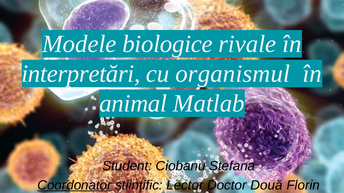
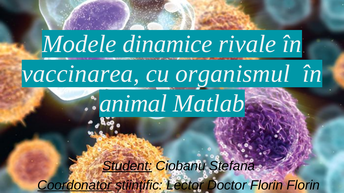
biologice: biologice -> dinamice
interpretări: interpretări -> vaccinarea
Student underline: none -> present
Doctor Două: Două -> Florin
